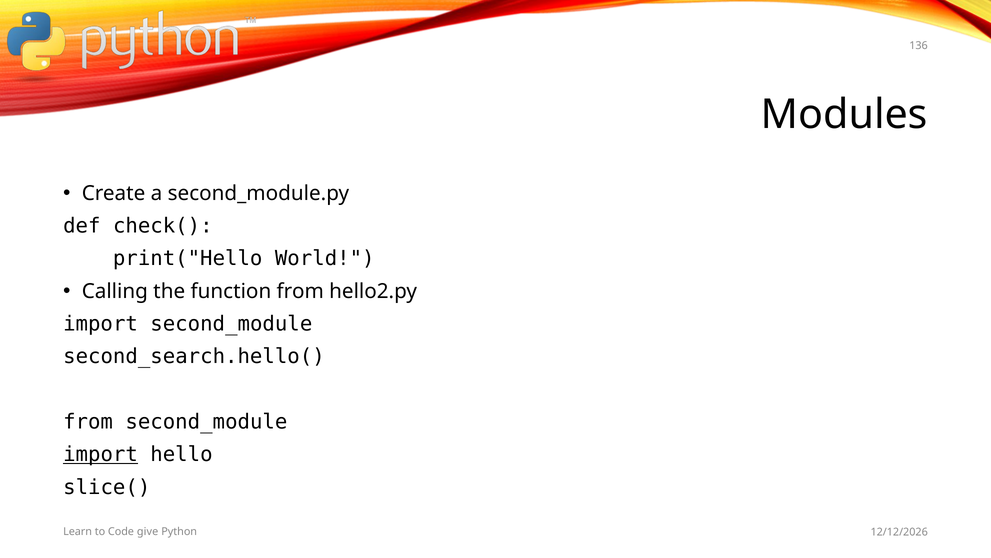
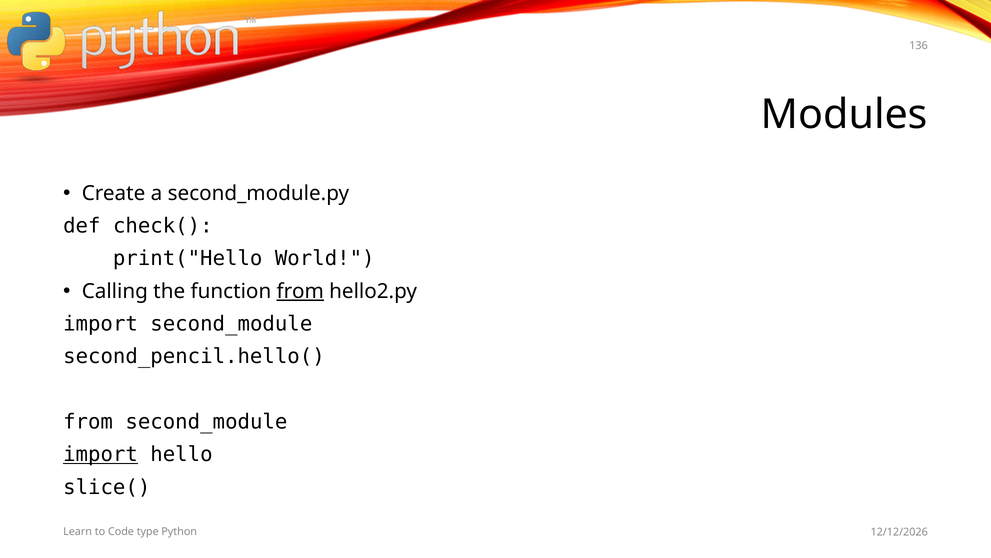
from at (300, 291) underline: none -> present
second_search.hello(: second_search.hello( -> second_pencil.hello(
give: give -> type
